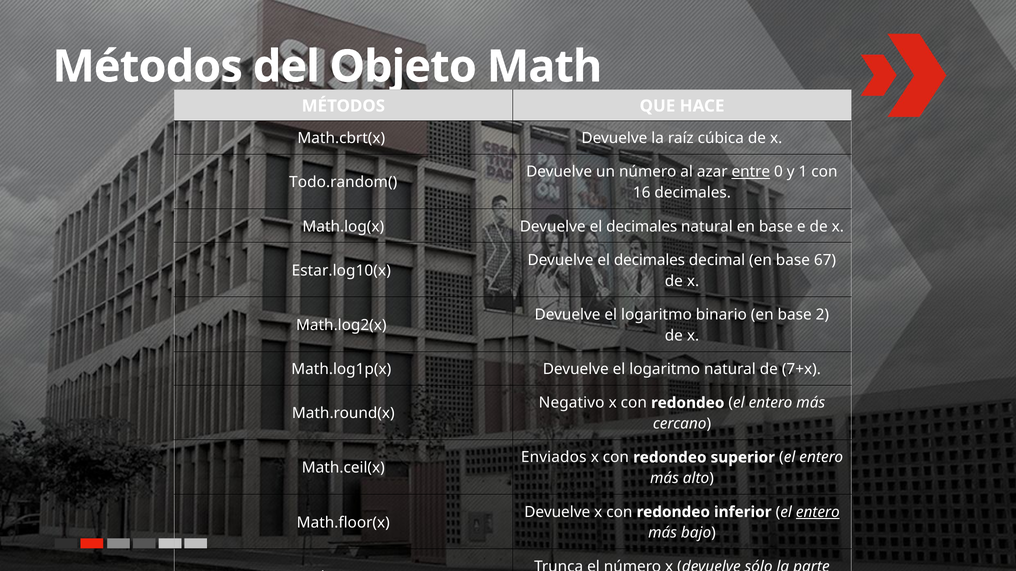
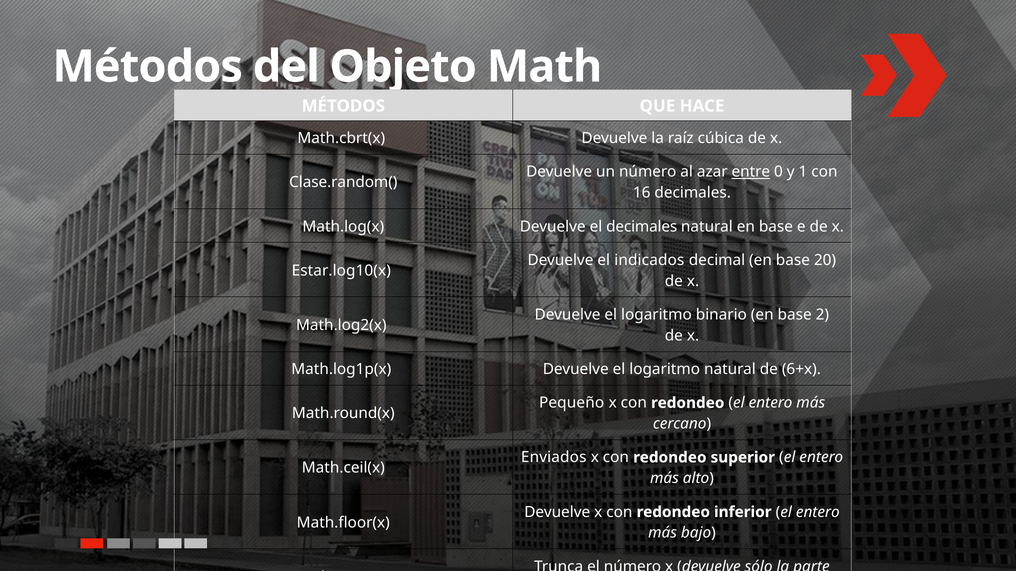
Todo.random(: Todo.random( -> Clase.random(
decimales at (649, 260): decimales -> indicados
67: 67 -> 20
7+x: 7+x -> 6+x
Negativo: Negativo -> Pequeño
entero at (818, 512) underline: present -> none
